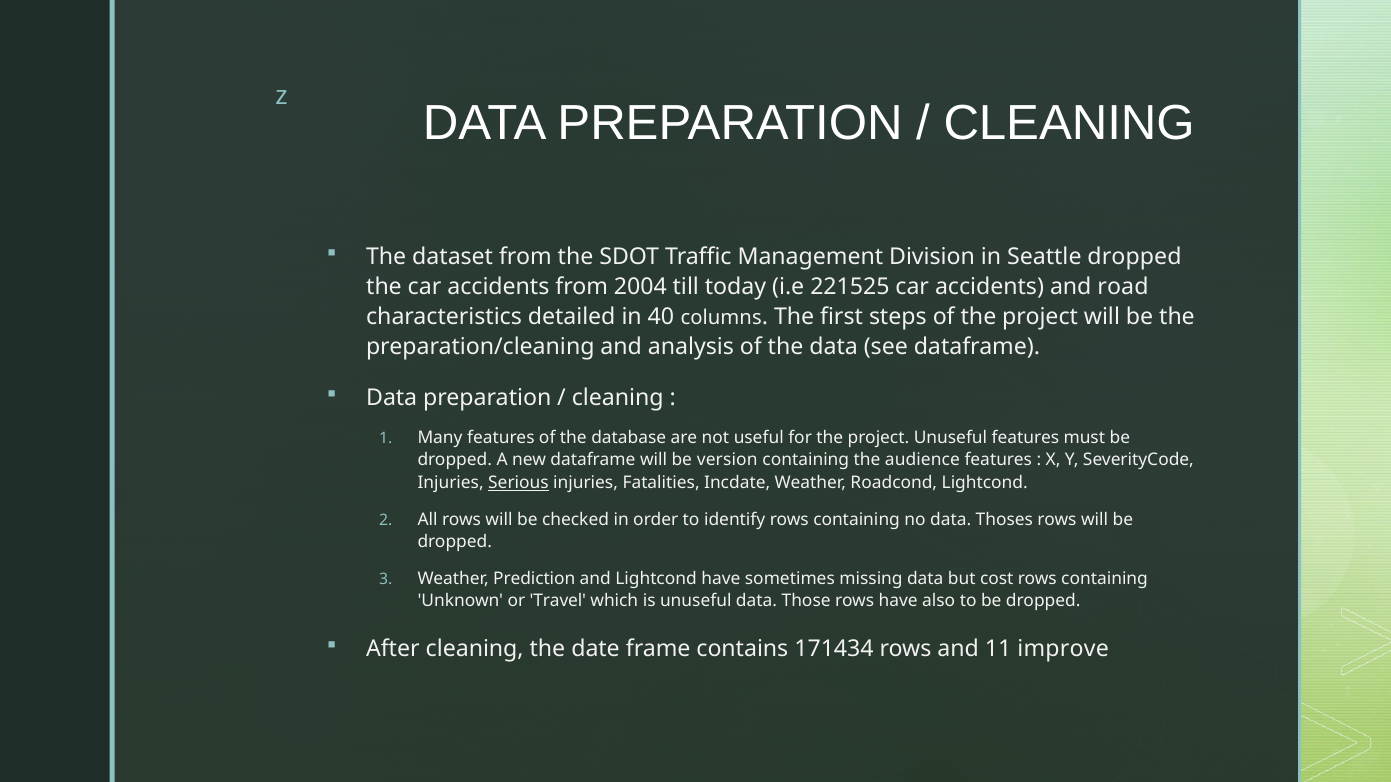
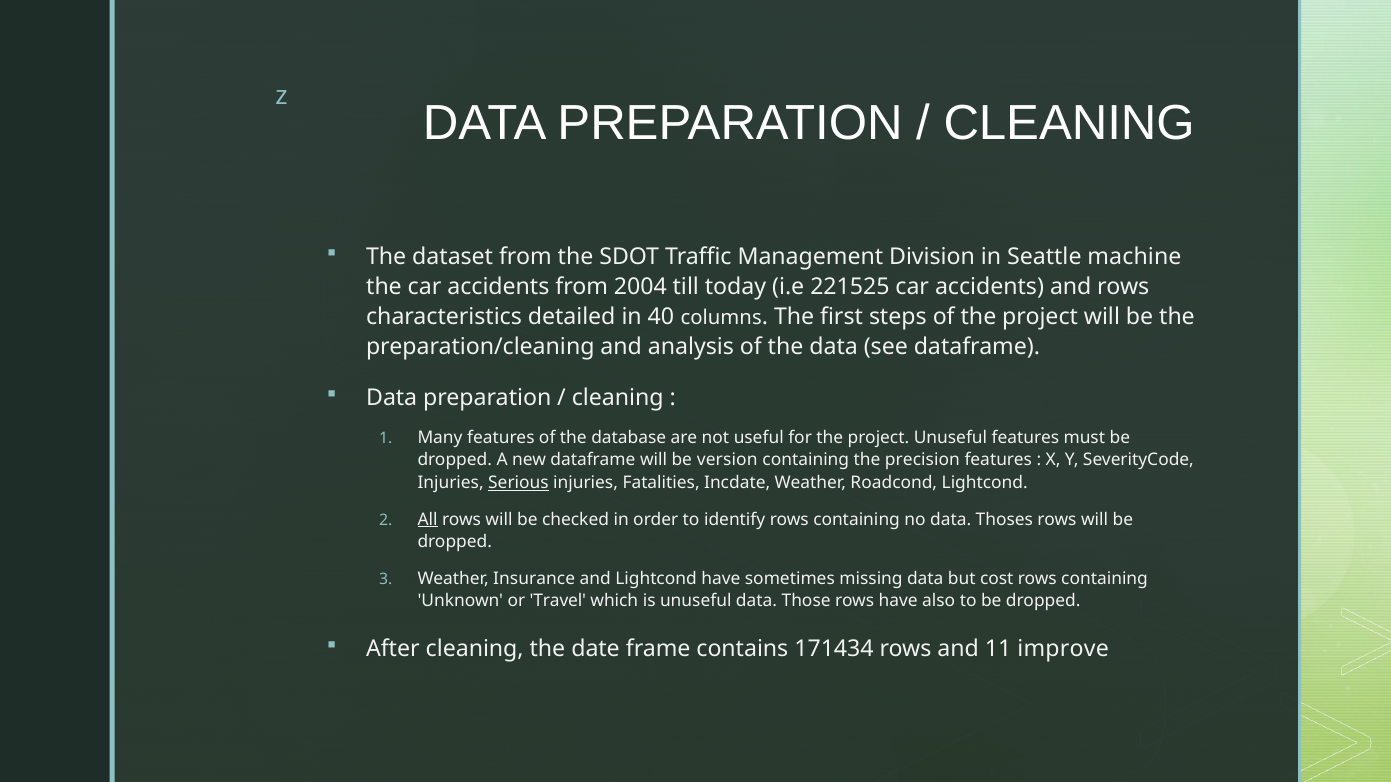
Seattle dropped: dropped -> machine
and road: road -> rows
audience: audience -> precision
All underline: none -> present
Prediction: Prediction -> Insurance
